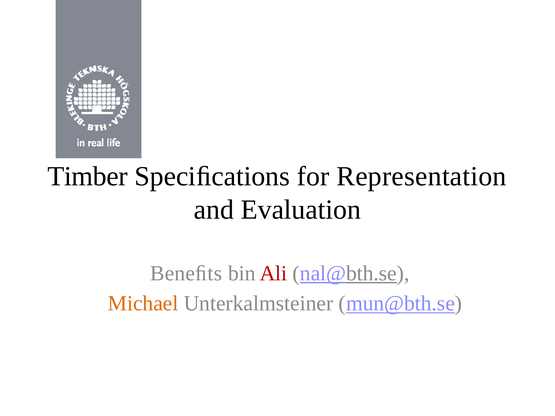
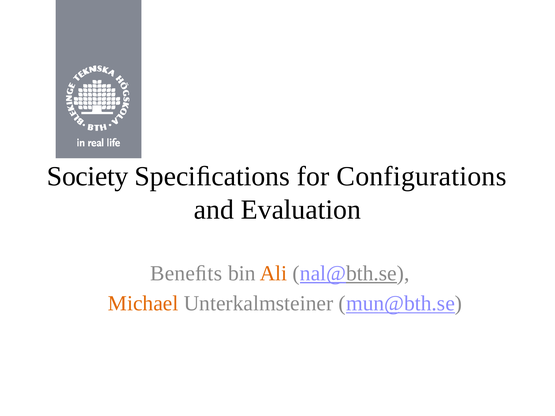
Timber: Timber -> Society
Representation: Representation -> Configurations
Ali colour: red -> orange
